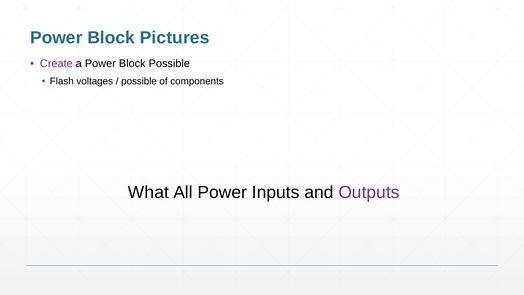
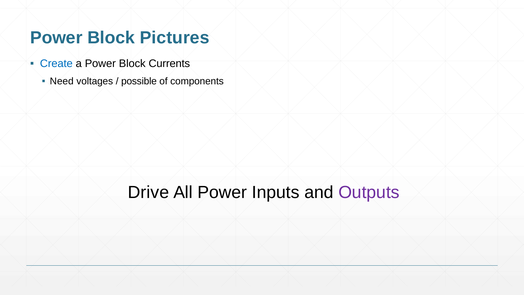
Create colour: purple -> blue
Block Possible: Possible -> Currents
Flash: Flash -> Need
What: What -> Drive
